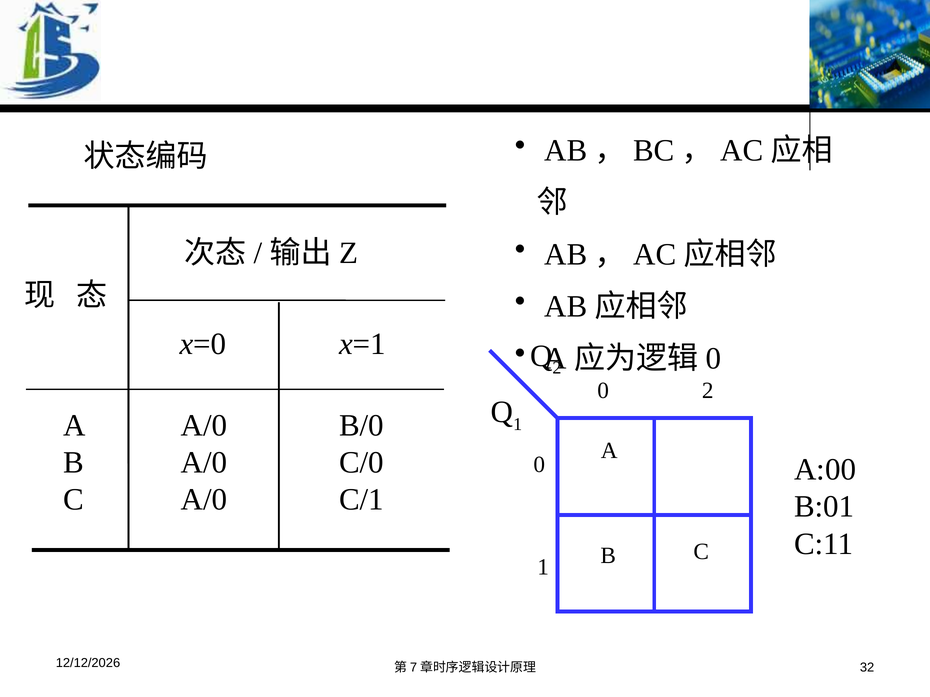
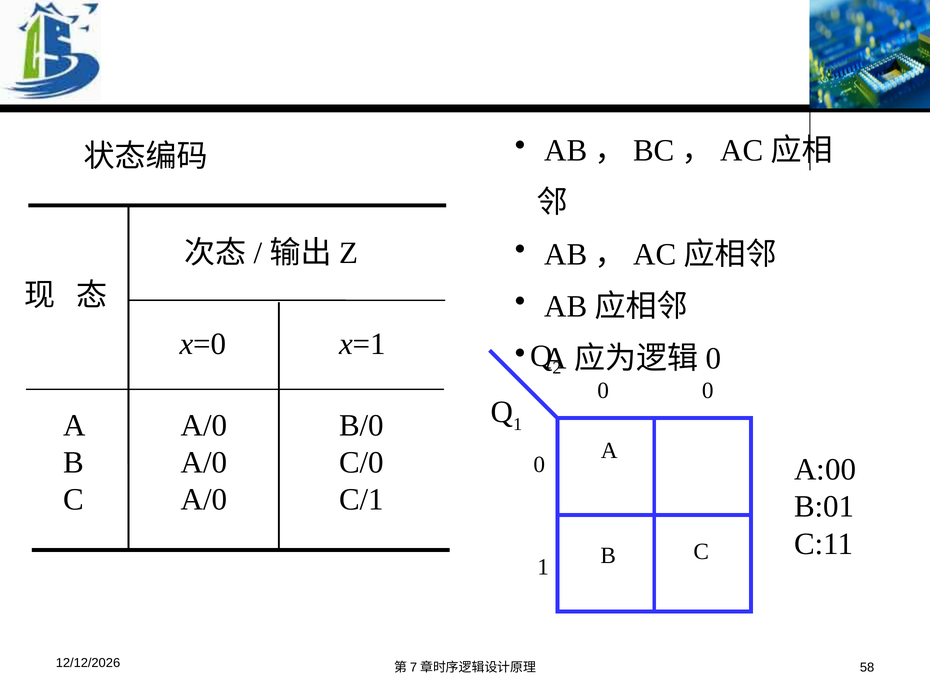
2 at (708, 391): 2 -> 0
32: 32 -> 58
